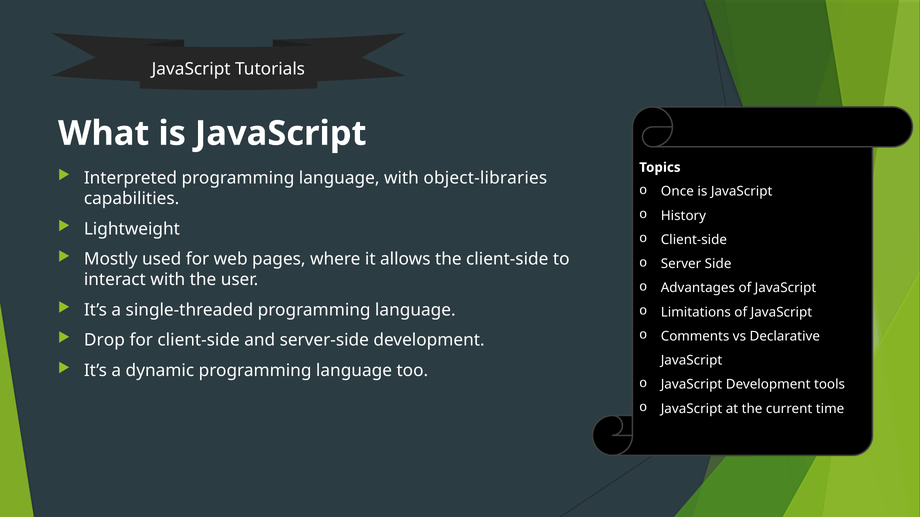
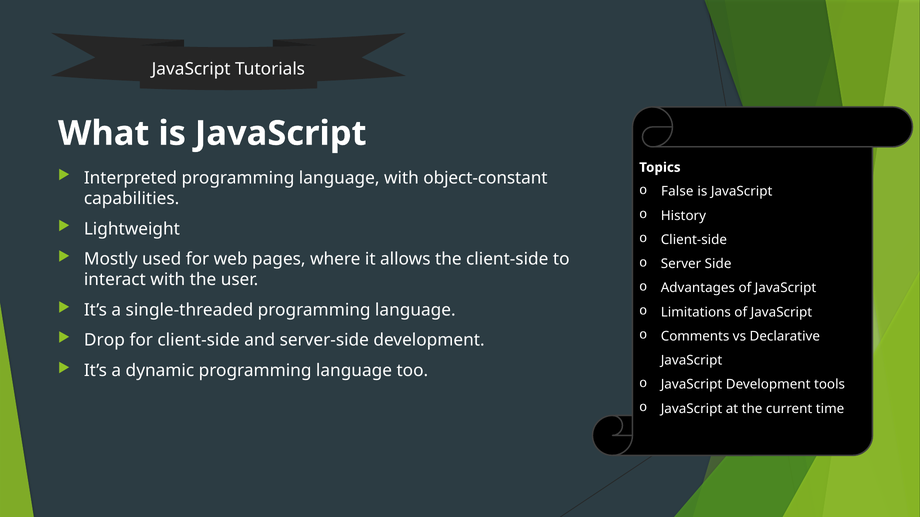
object-libraries: object-libraries -> object-constant
Once: Once -> False
